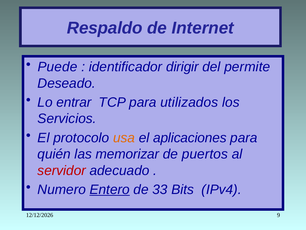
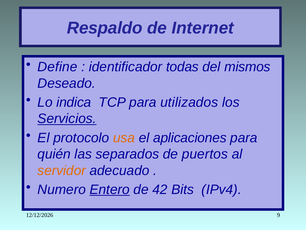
Puede: Puede -> Define
dirigir: dirigir -> todas
permite: permite -> mismos
entrar: entrar -> indica
Servicios underline: none -> present
memorizar: memorizar -> separados
servidor colour: red -> orange
33: 33 -> 42
